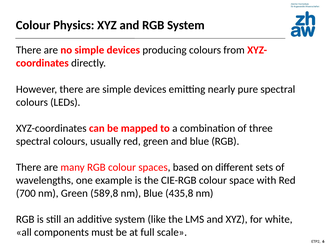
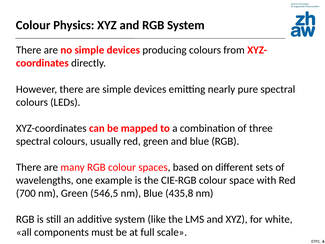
589,8: 589,8 -> 546,5
